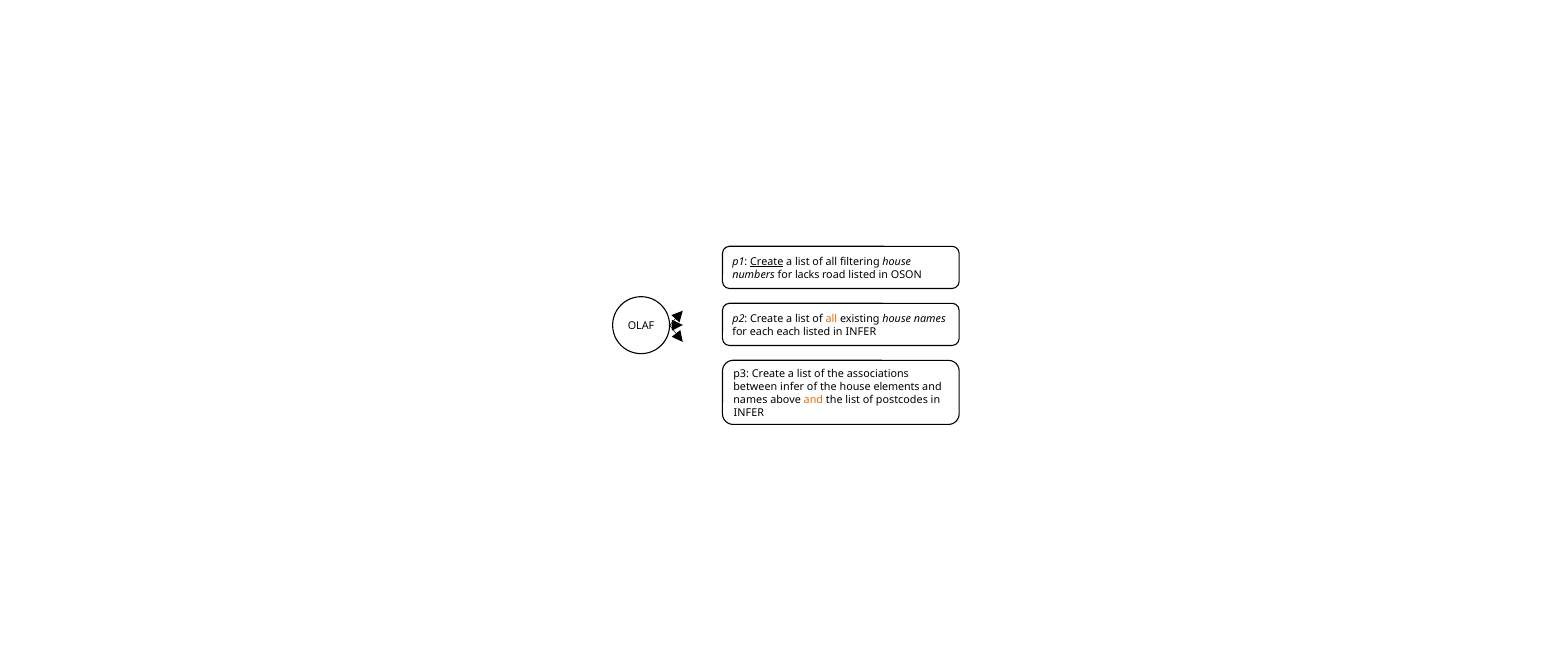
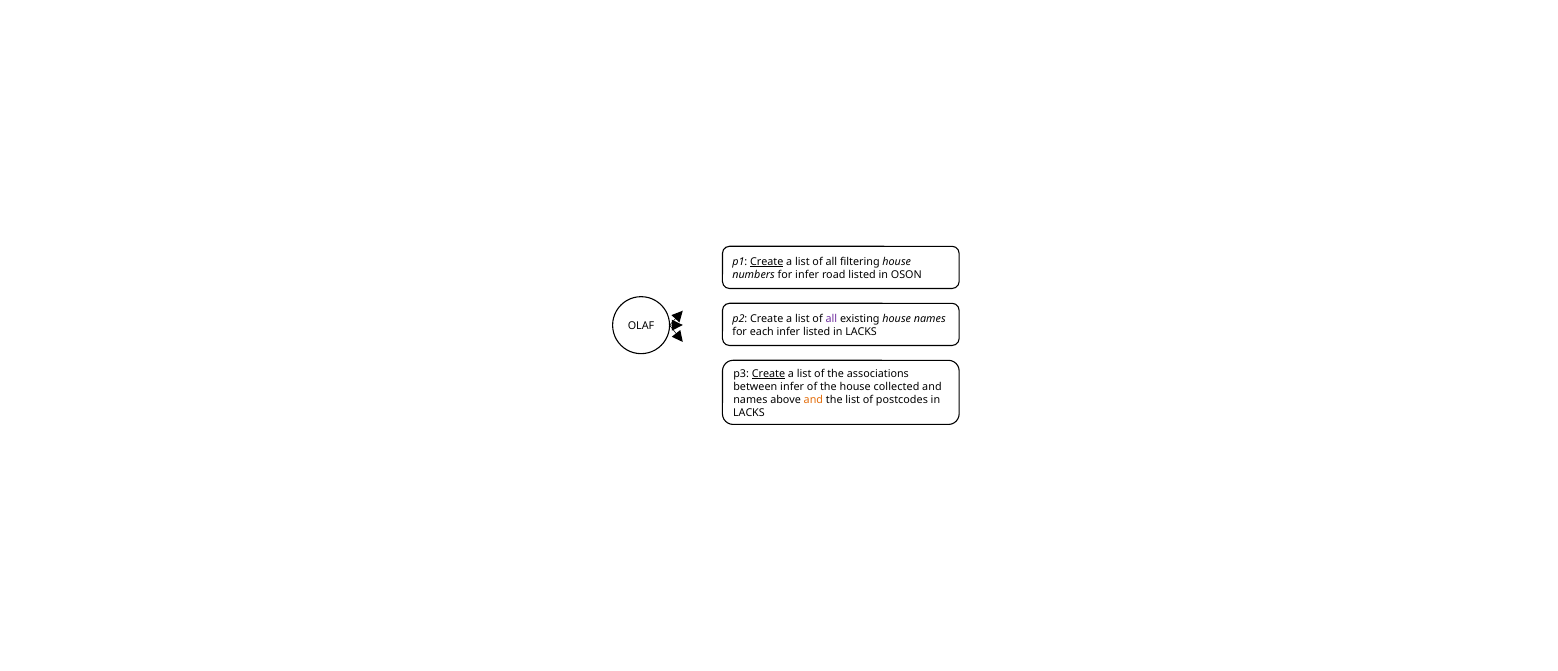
for lacks: lacks -> infer
all at (831, 318) colour: orange -> purple
each each: each -> infer
listed in INFER: INFER -> LACKS
Create at (768, 373) underline: none -> present
elements: elements -> collected
INFER at (749, 412): INFER -> LACKS
